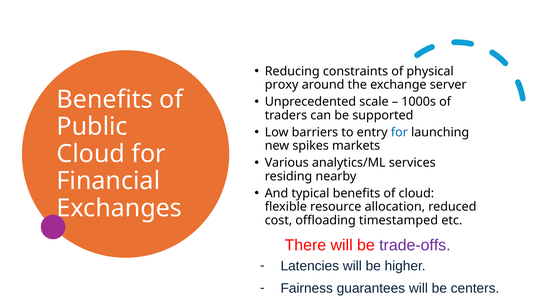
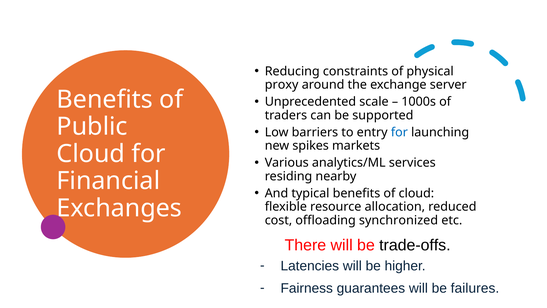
timestamped: timestamped -> synchronized
trade-offs colour: purple -> black
centers: centers -> failures
